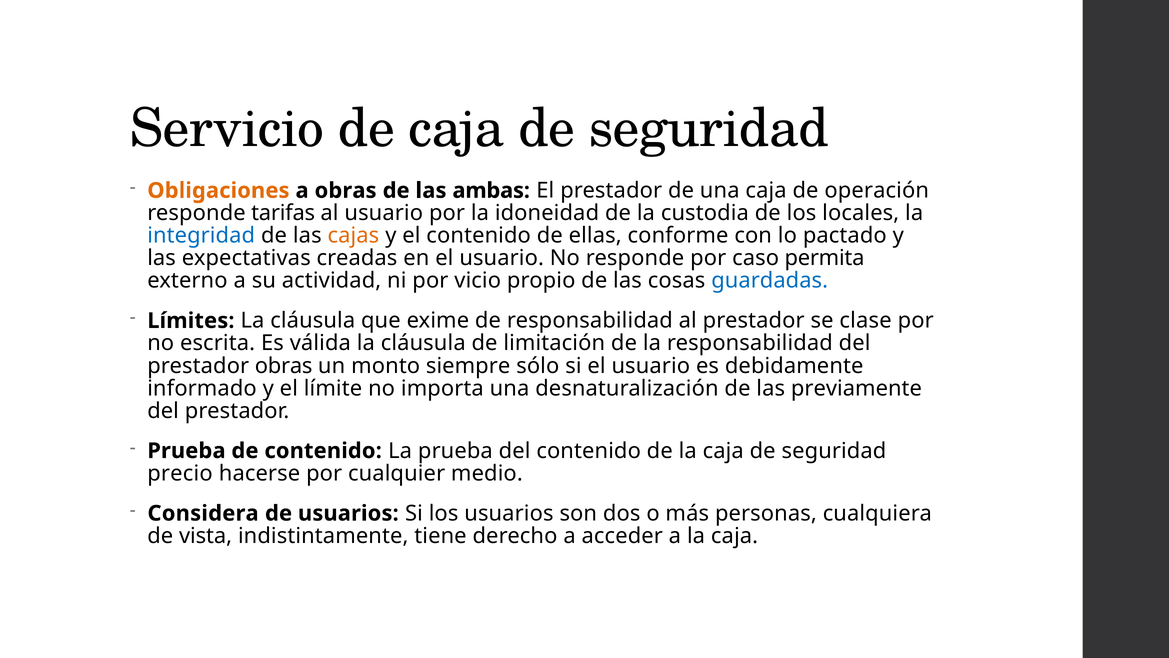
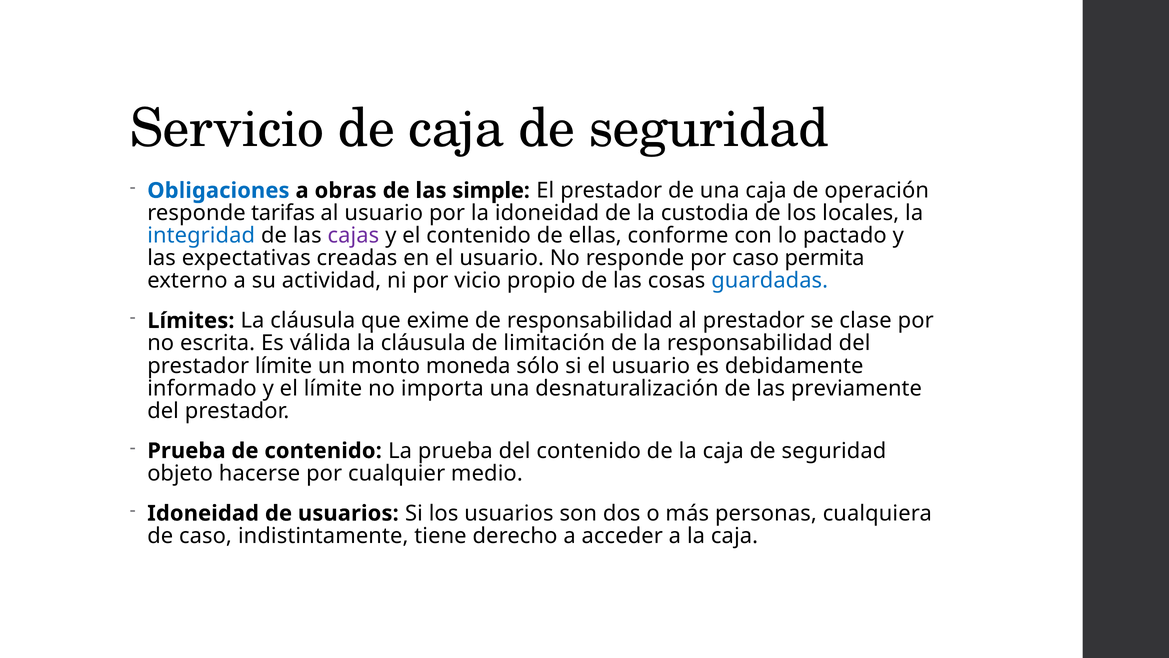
Obligaciones colour: orange -> blue
ambas: ambas -> simple
cajas colour: orange -> purple
prestador obras: obras -> límite
siempre: siempre -> moneda
precio: precio -> objeto
Considera at (203, 513): Considera -> Idoneidad
de vista: vista -> caso
